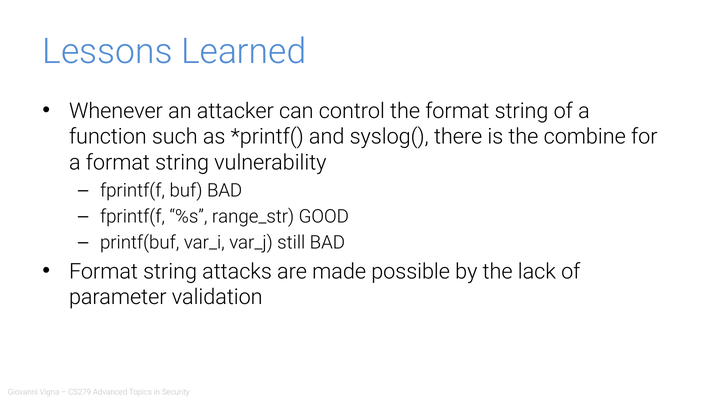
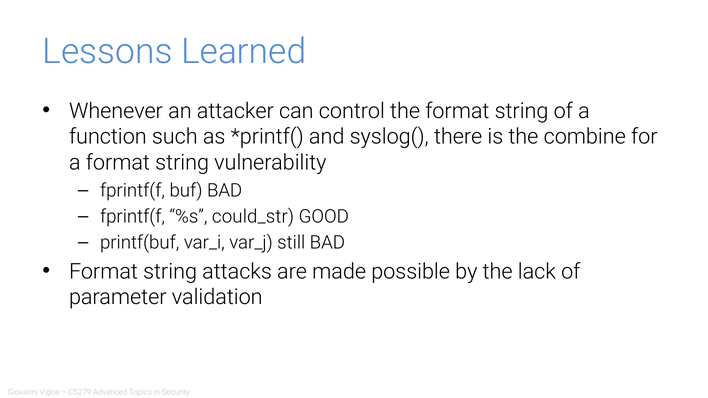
range_str: range_str -> could_str
